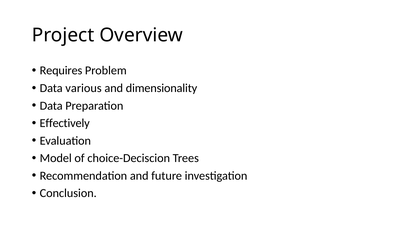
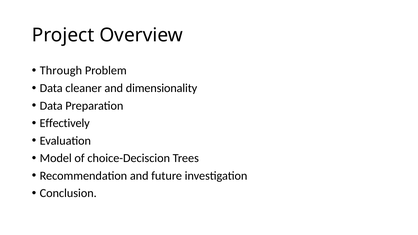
Requires: Requires -> Through
various: various -> cleaner
